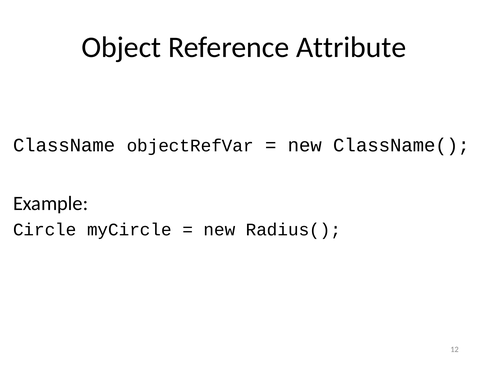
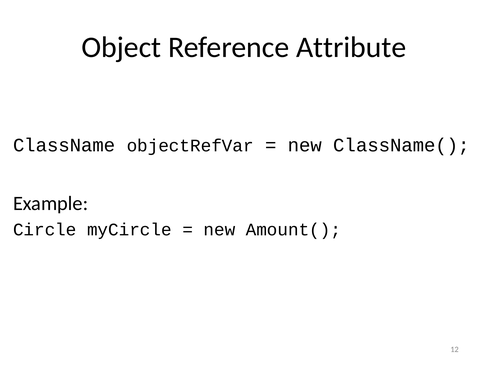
Radius(: Radius( -> Amount(
